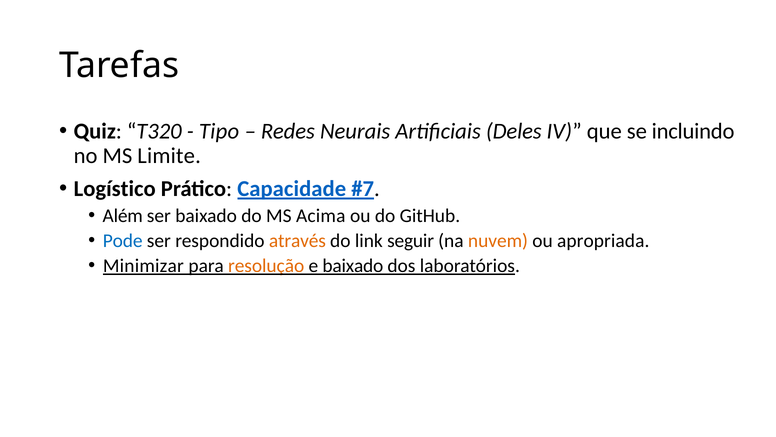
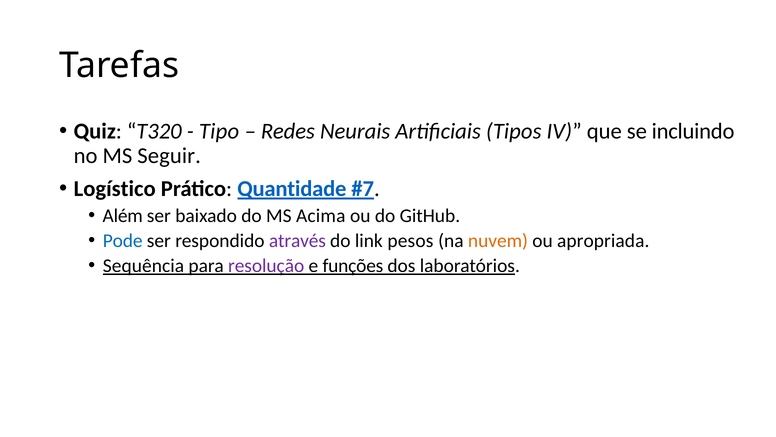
Deles: Deles -> Tipos
Limite: Limite -> Seguir
Capacidade: Capacidade -> Quantidade
através colour: orange -> purple
seguir: seguir -> pesos
Minimizar: Minimizar -> Sequência
resolução colour: orange -> purple
e baixado: baixado -> funções
